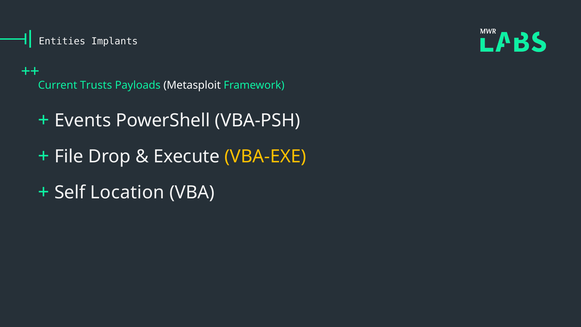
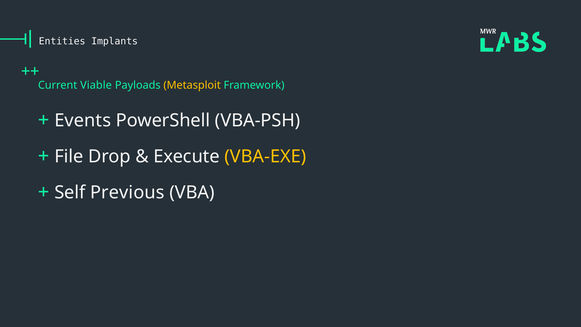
Trusts: Trusts -> Viable
Metasploit colour: white -> yellow
Location: Location -> Previous
